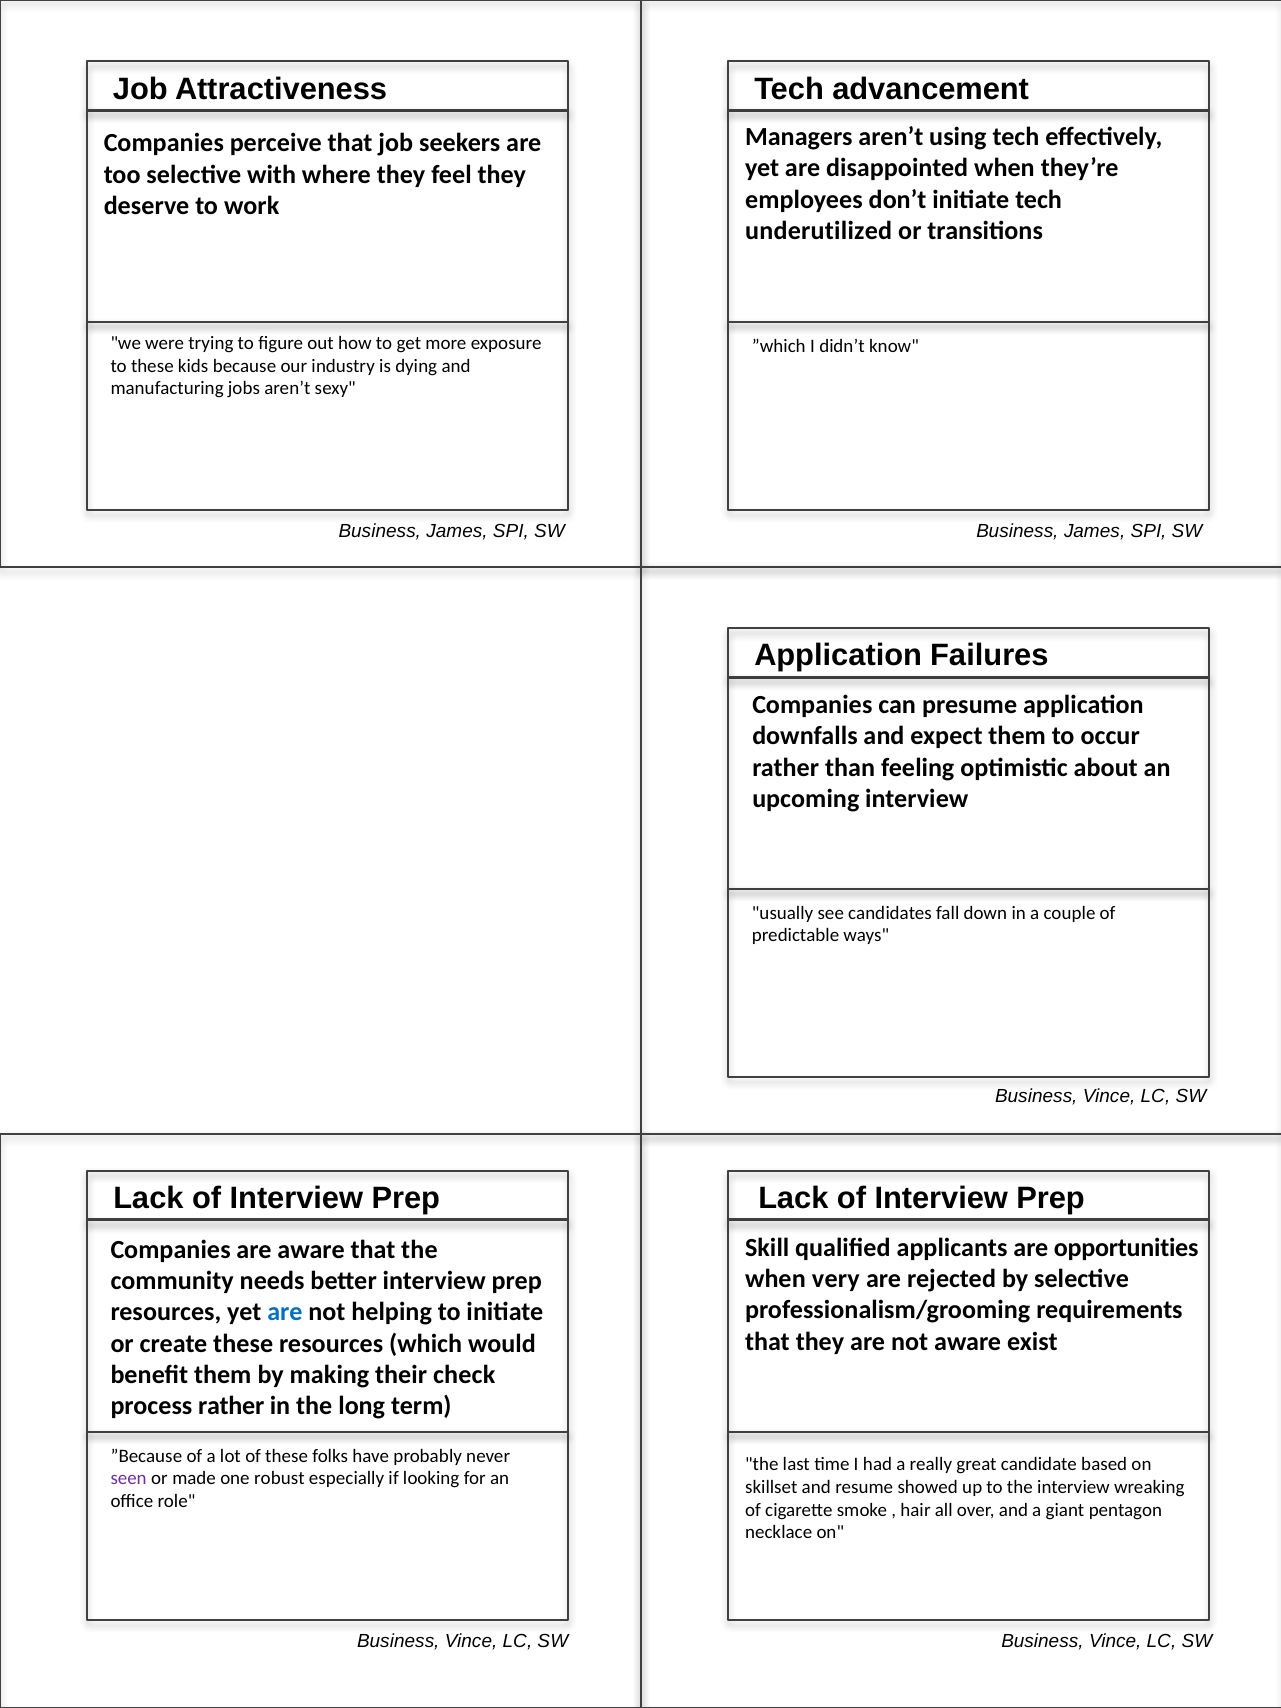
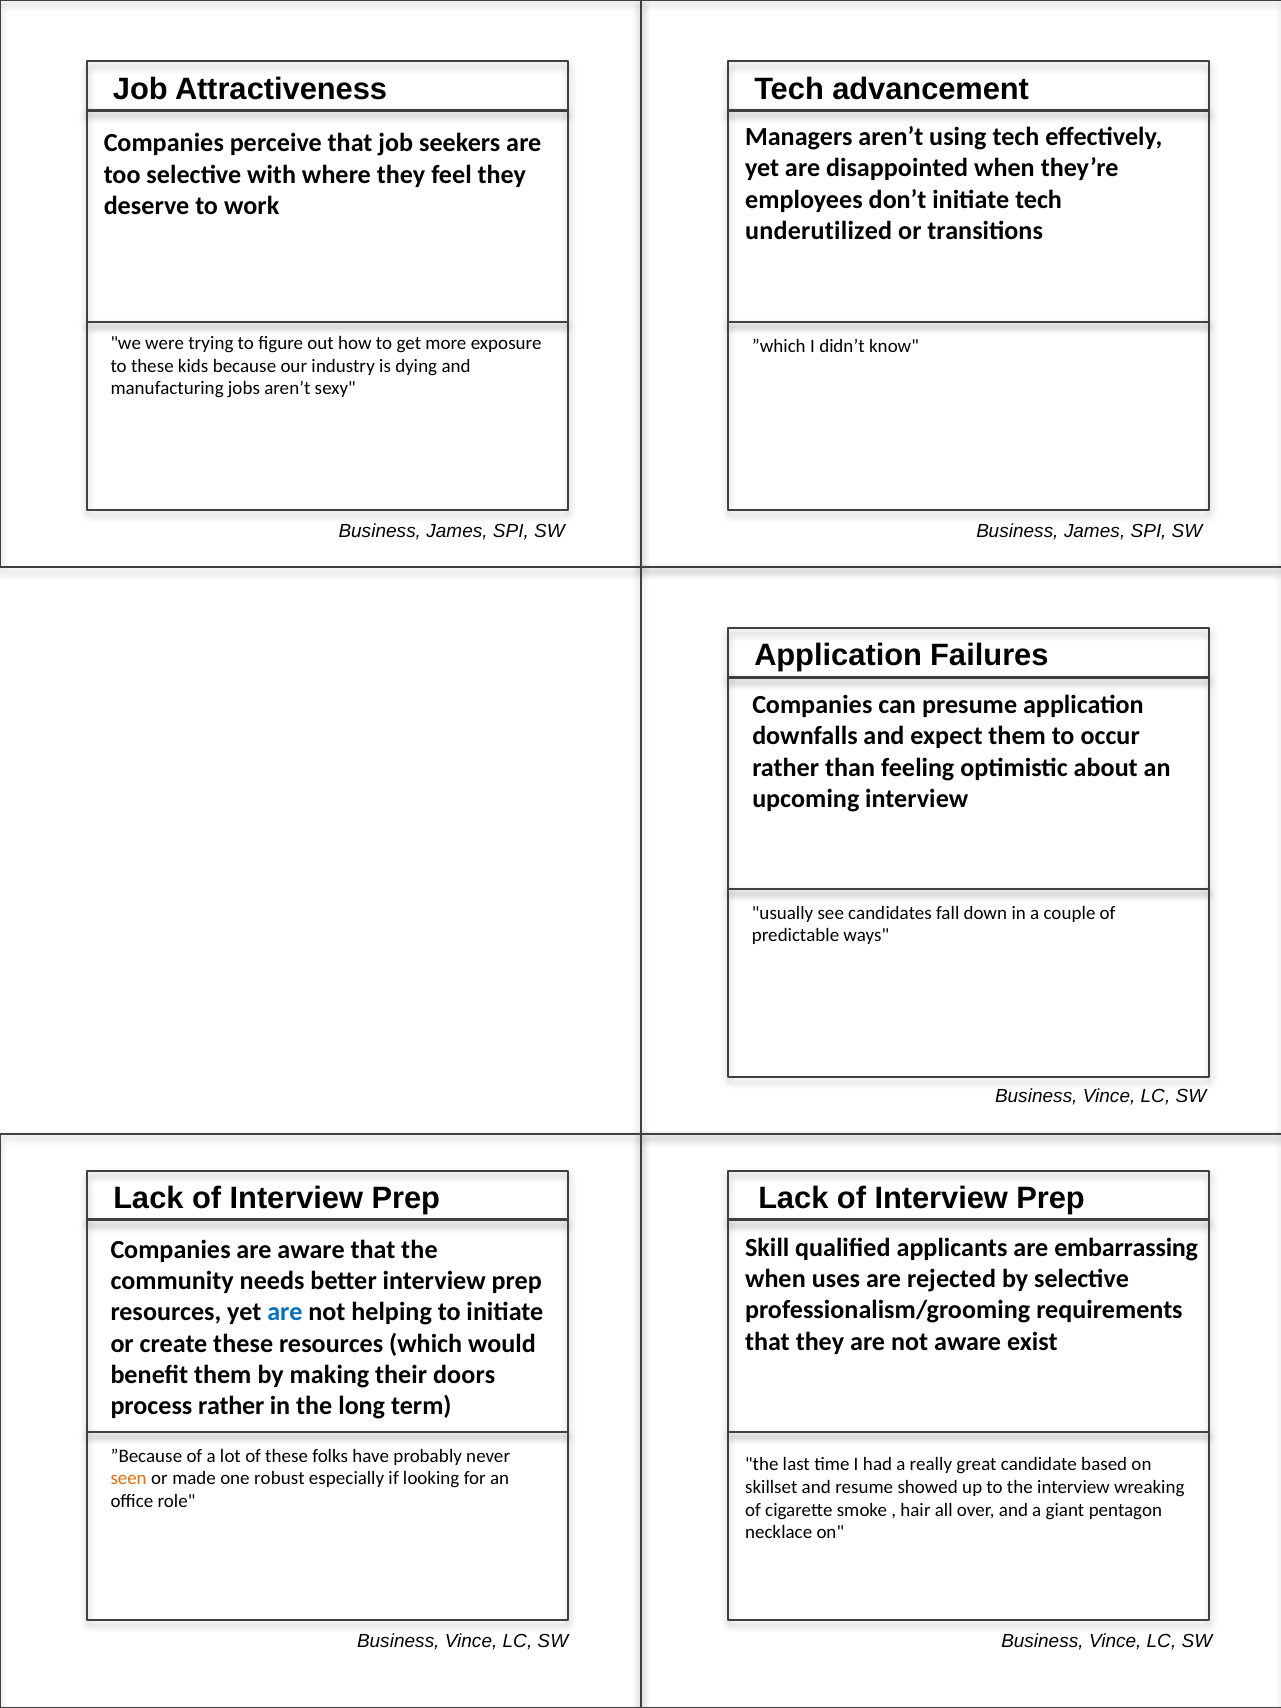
opportunities: opportunities -> embarrassing
very: very -> uses
check: check -> doors
seen colour: purple -> orange
